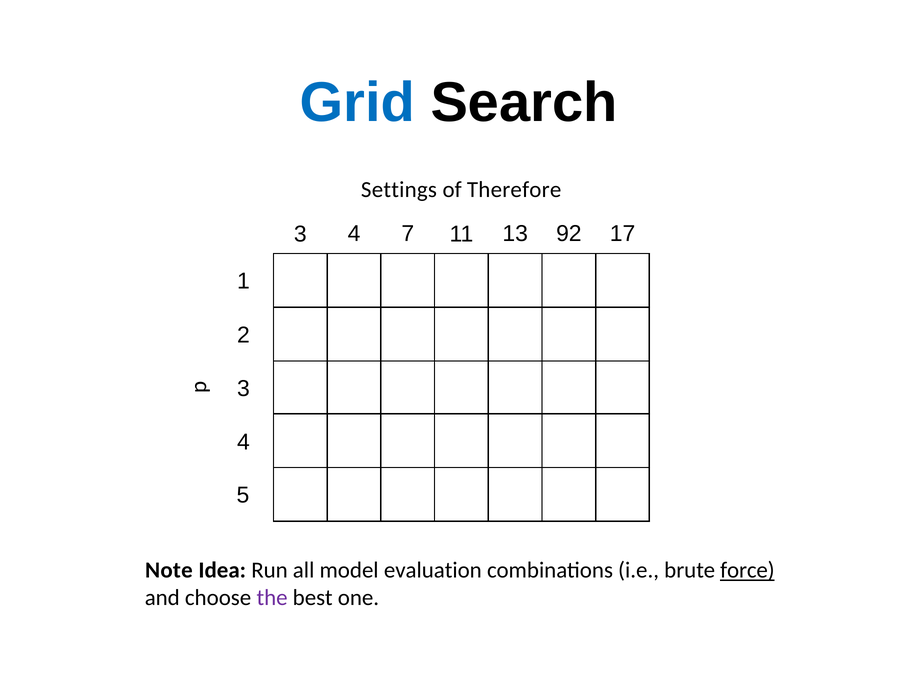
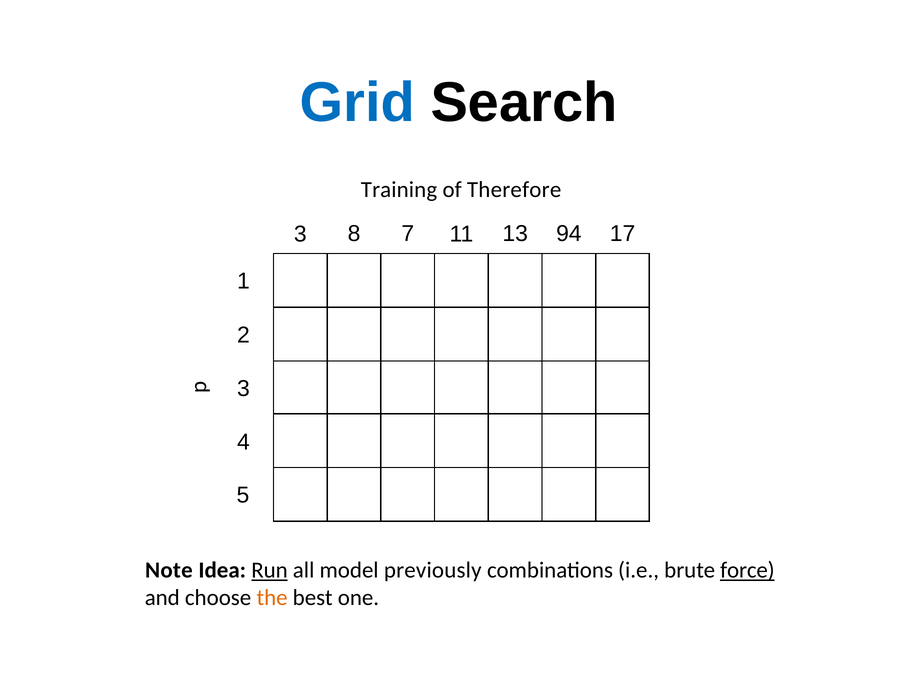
Settings: Settings -> Training
4 at (354, 234): 4 -> 8
92: 92 -> 94
Run underline: none -> present
evaluation: evaluation -> previously
the colour: purple -> orange
